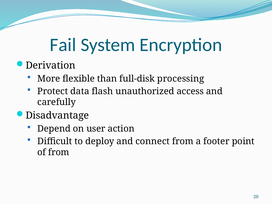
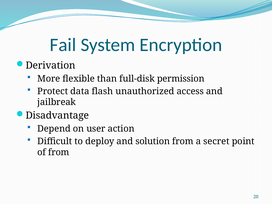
processing: processing -> permission
carefully: carefully -> jailbreak
connect: connect -> solution
footer: footer -> secret
